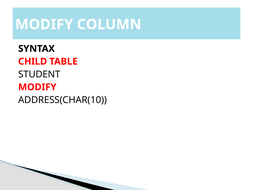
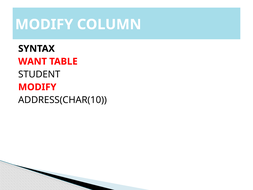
CHILD: CHILD -> WANT
